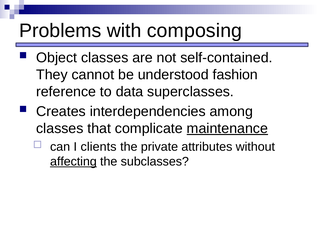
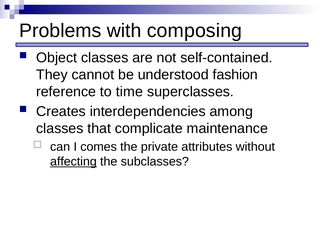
data: data -> time
maintenance underline: present -> none
clients: clients -> comes
